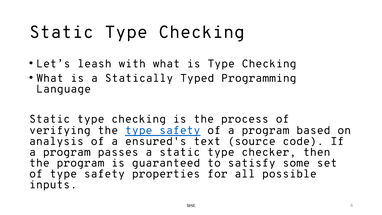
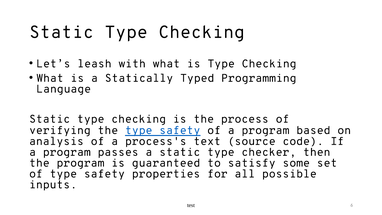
ensured's: ensured's -> process's
